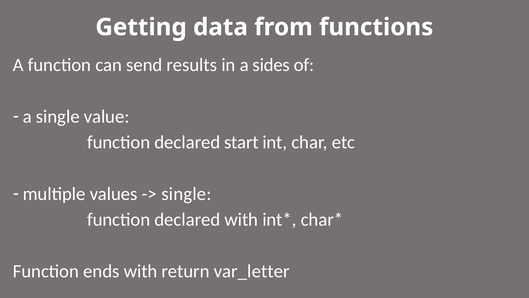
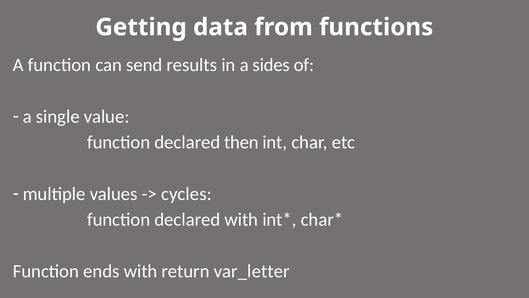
start: start -> then
single at (186, 194): single -> cycles
